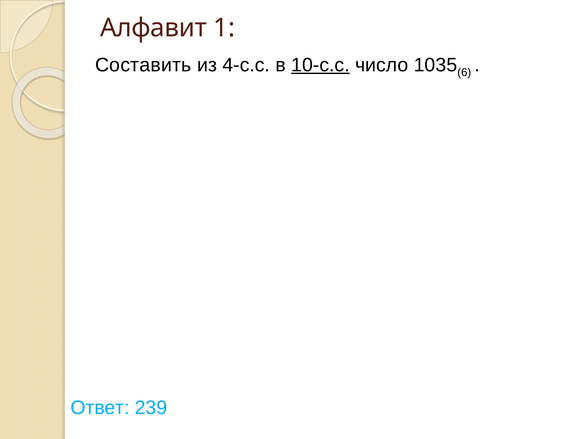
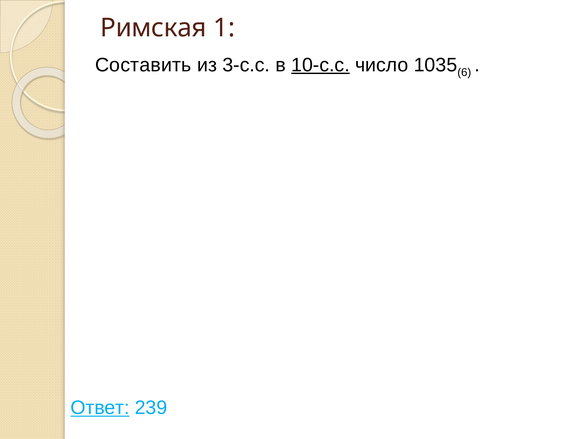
Алфавит: Алфавит -> Римская
4-с.с: 4-с.с -> 3-с.с
Ответ underline: none -> present
